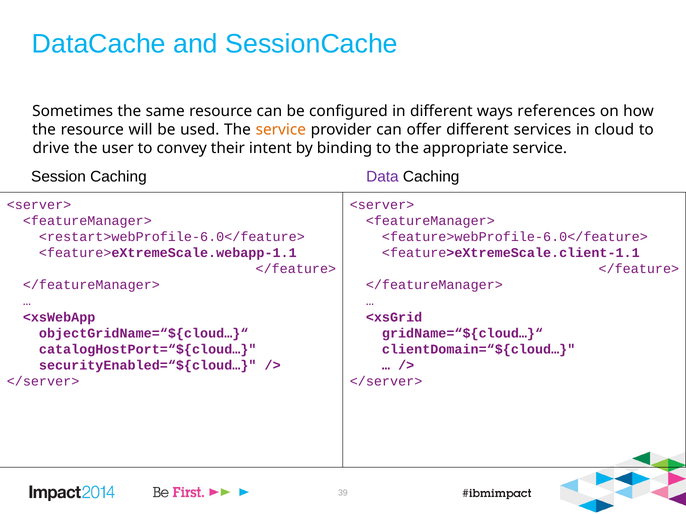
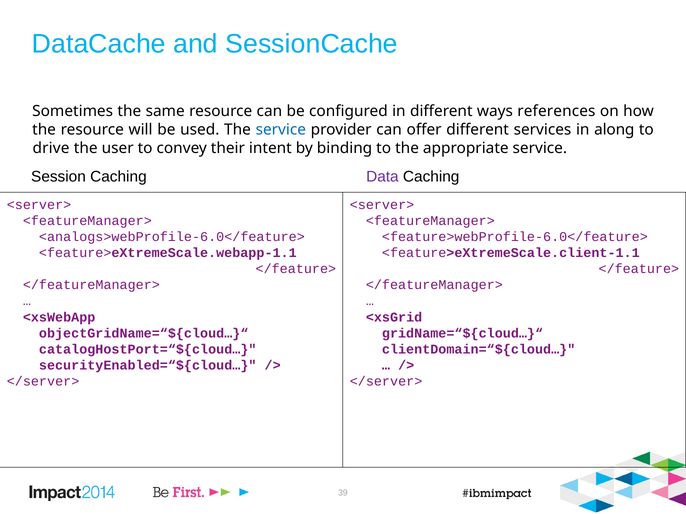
service at (281, 130) colour: orange -> blue
cloud: cloud -> along
<restart>webProfile-6.0</feature>: <restart>webProfile-6.0</feature> -> <analogs>webProfile-6.0</feature>
